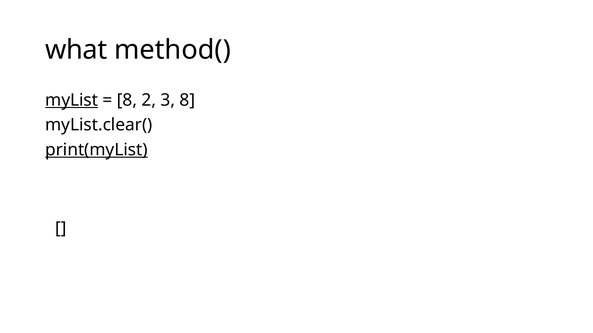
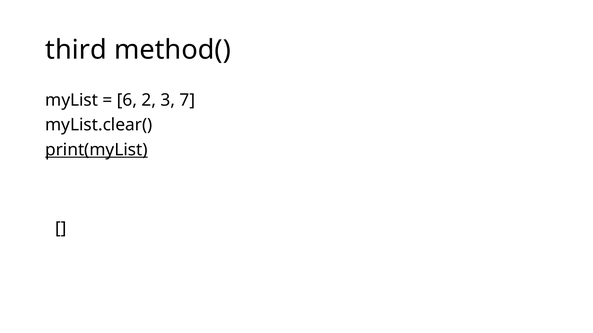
what: what -> third
myList underline: present -> none
8 at (127, 100): 8 -> 6
3 8: 8 -> 7
